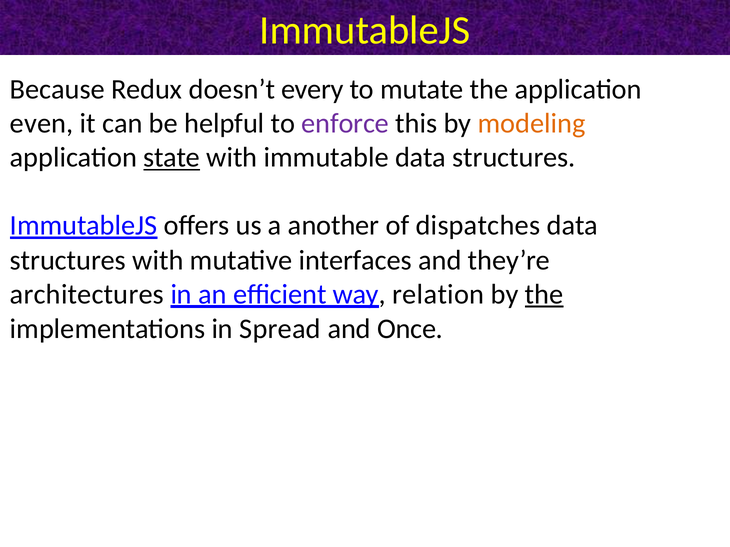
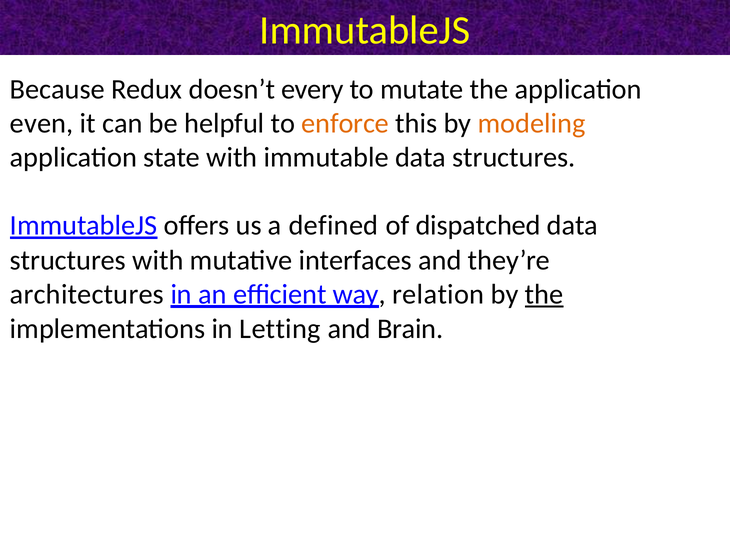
enforce colour: purple -> orange
state underline: present -> none
another: another -> defined
dispatches: dispatches -> dispatched
Spread: Spread -> Letting
Once: Once -> Brain
